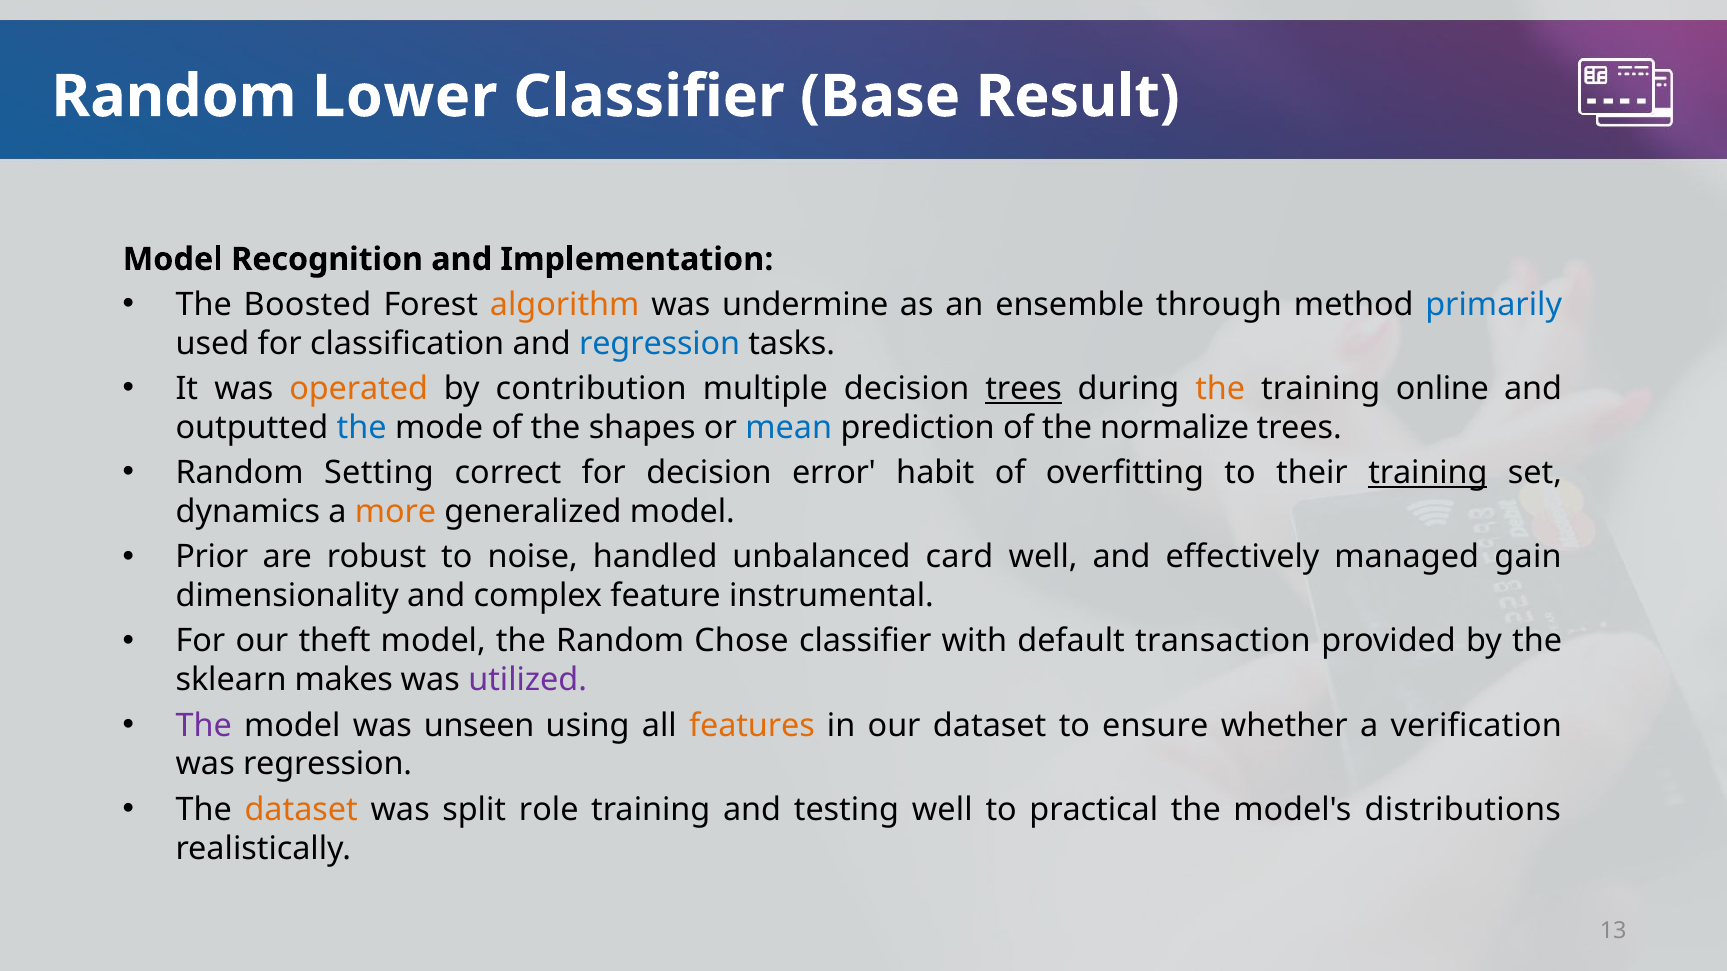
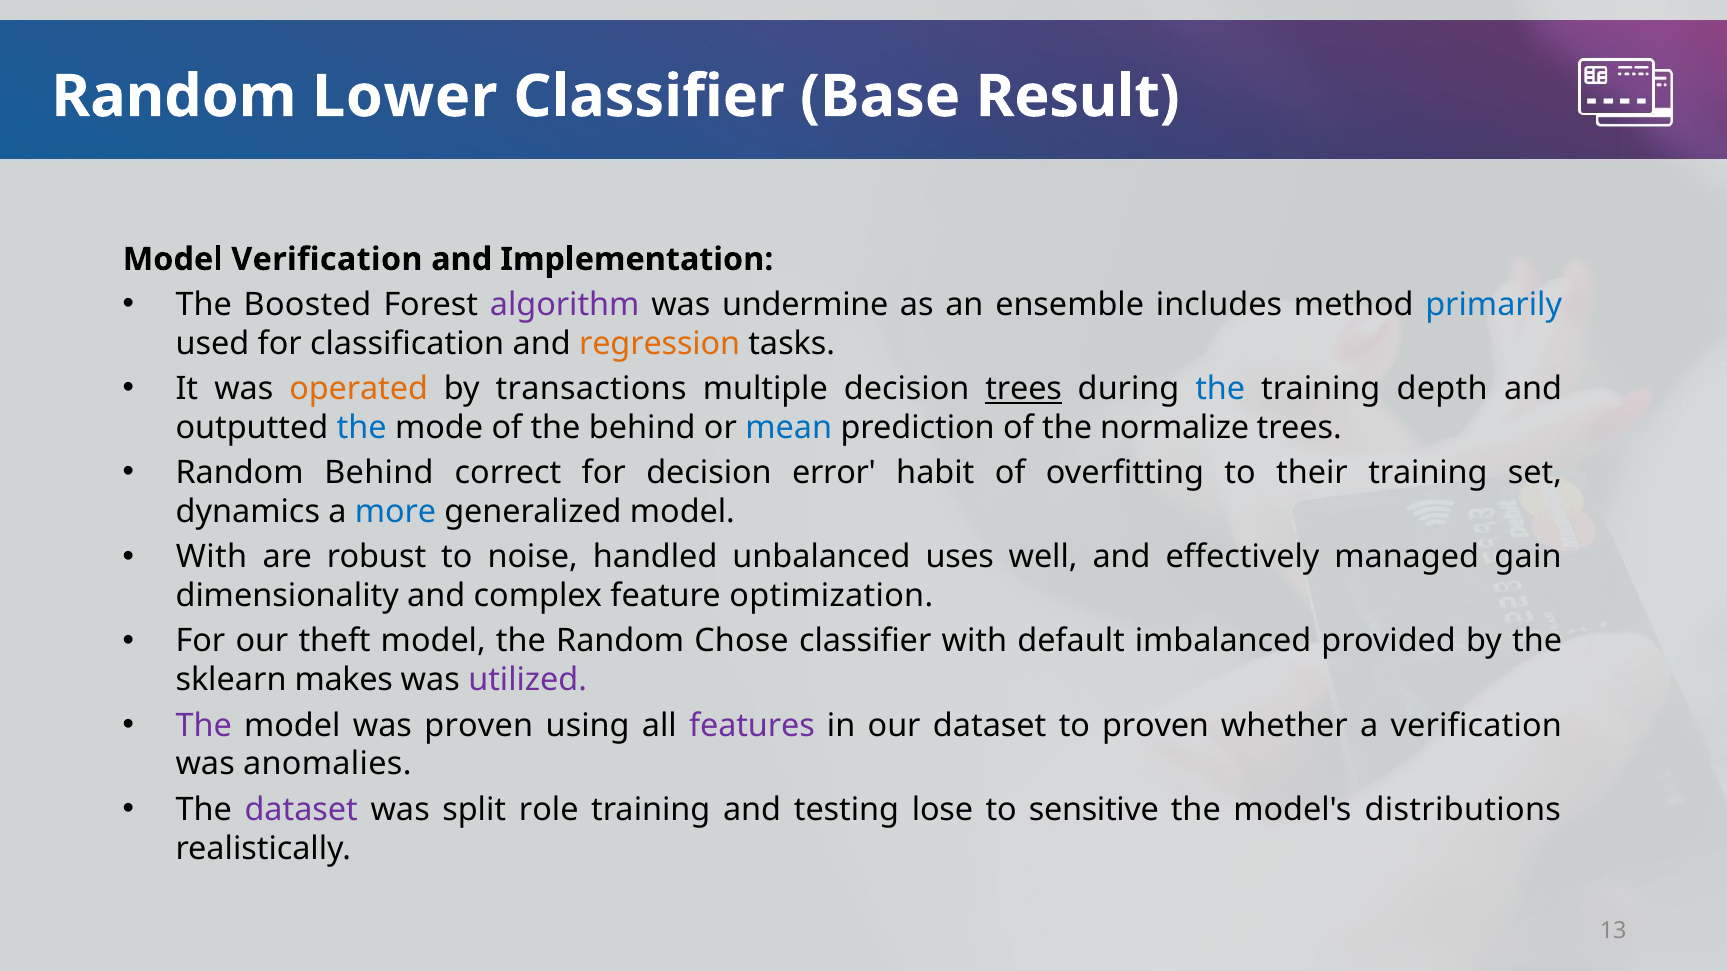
Model Recognition: Recognition -> Verification
algorithm colour: orange -> purple
through: through -> includes
regression at (660, 344) colour: blue -> orange
contribution: contribution -> transactions
the at (1220, 389) colour: orange -> blue
online: online -> depth
the shapes: shapes -> behind
Random Setting: Setting -> Behind
training at (1428, 473) underline: present -> none
more colour: orange -> blue
Prior at (212, 557): Prior -> With
card: card -> uses
instrumental: instrumental -> optimization
transaction: transaction -> imbalanced
was unseen: unseen -> proven
features colour: orange -> purple
to ensure: ensure -> proven
was regression: regression -> anomalies
dataset at (301, 810) colour: orange -> purple
testing well: well -> lose
practical: practical -> sensitive
